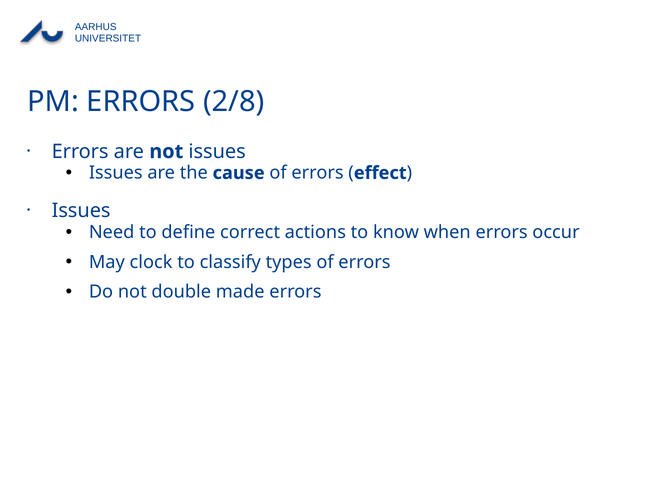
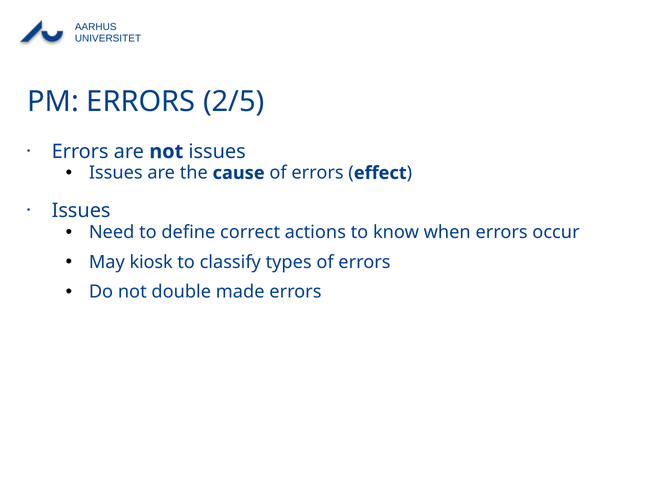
2/8: 2/8 -> 2/5
clock: clock -> kiosk
